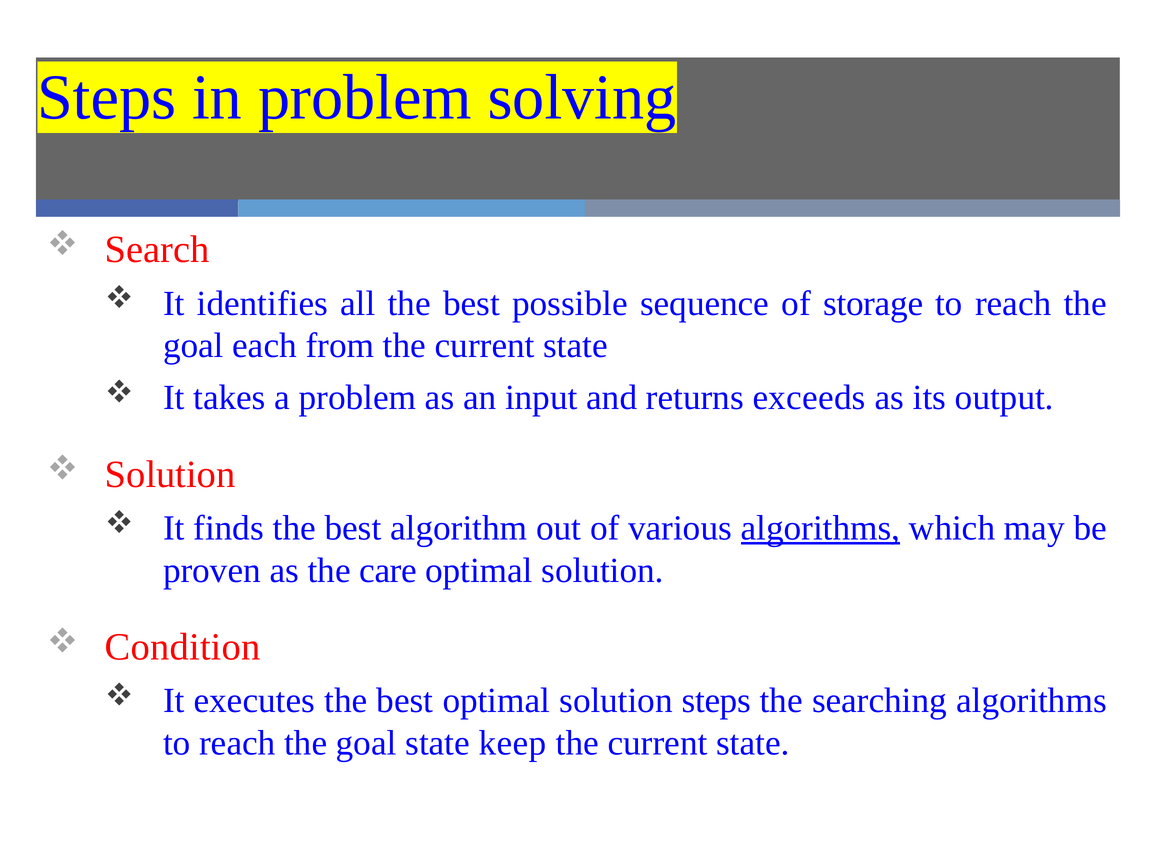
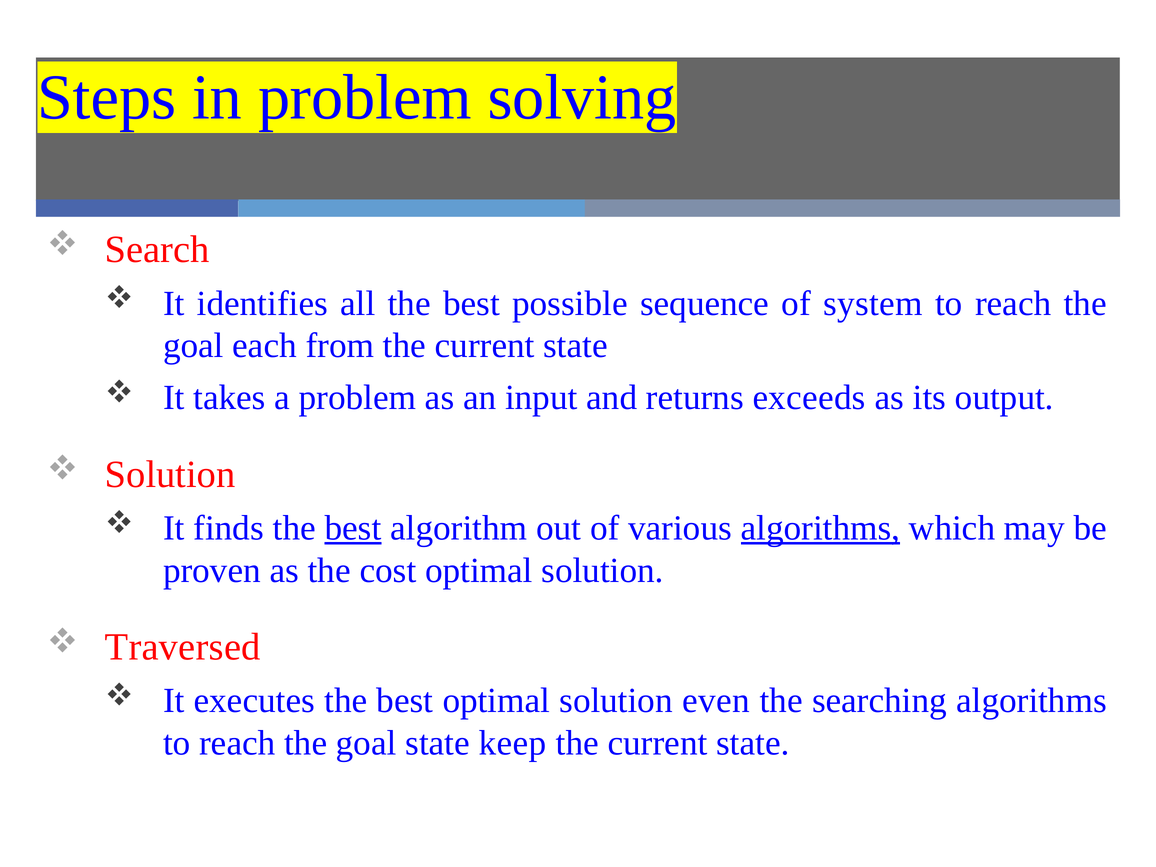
storage: storage -> system
best at (353, 528) underline: none -> present
care: care -> cost
Condition: Condition -> Traversed
solution steps: steps -> even
